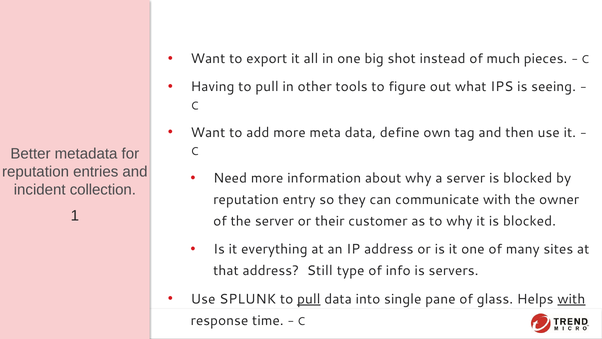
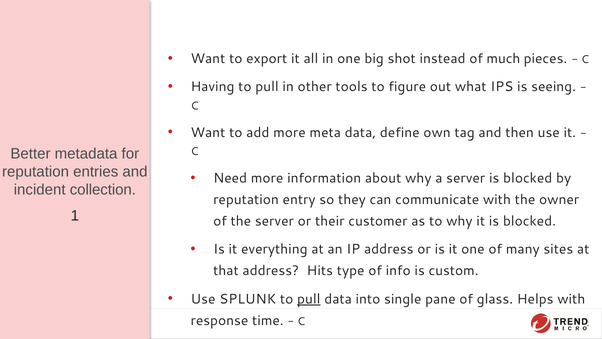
Still: Still -> Hits
servers: servers -> custom
with at (571, 299) underline: present -> none
